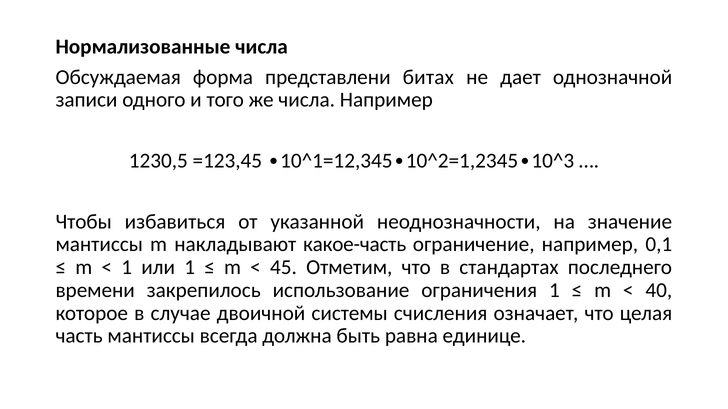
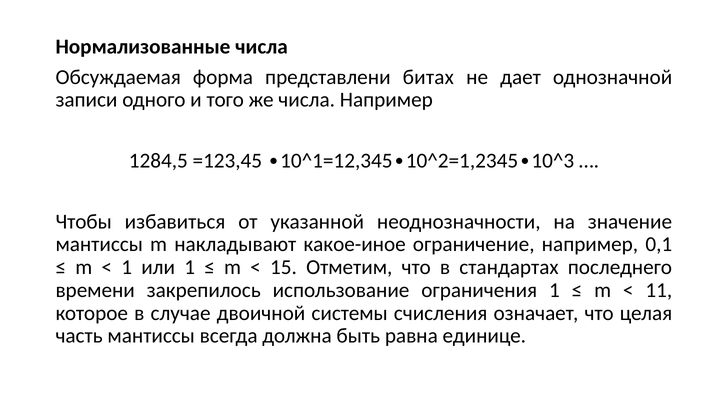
1230,5: 1230,5 -> 1284,5
какое-часть: какое-часть -> какое-иное
45: 45 -> 15
40: 40 -> 11
